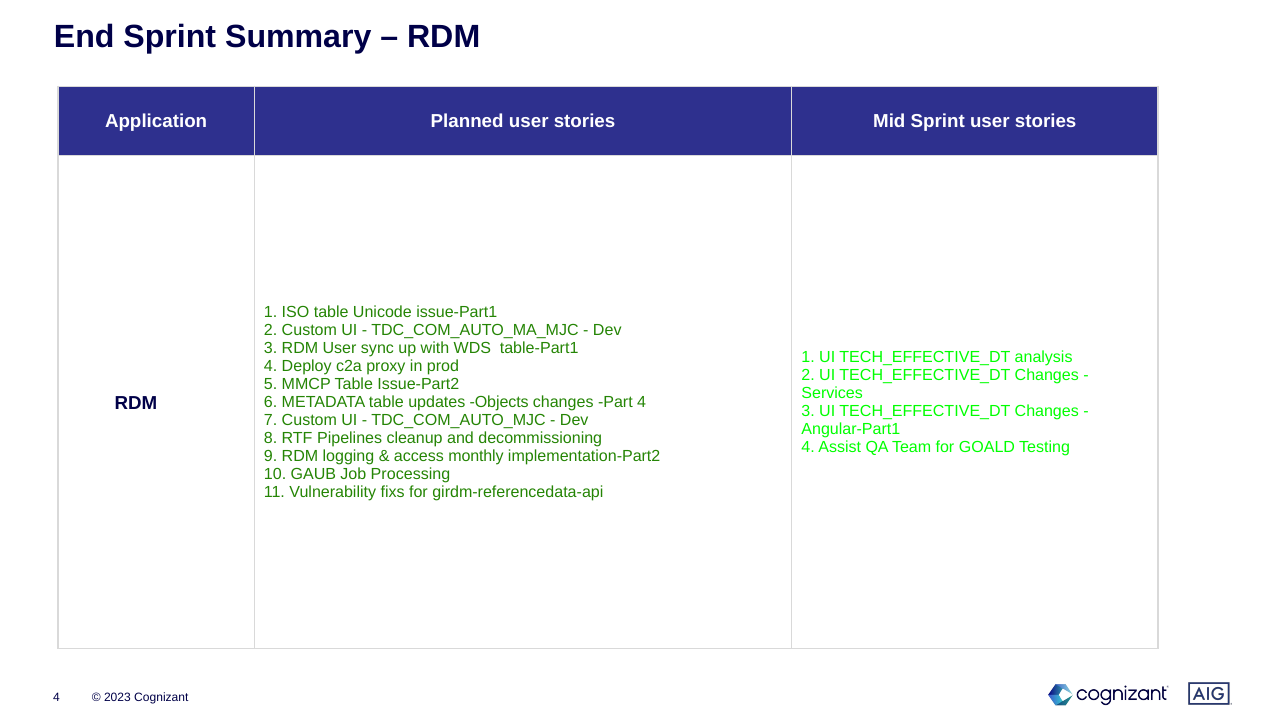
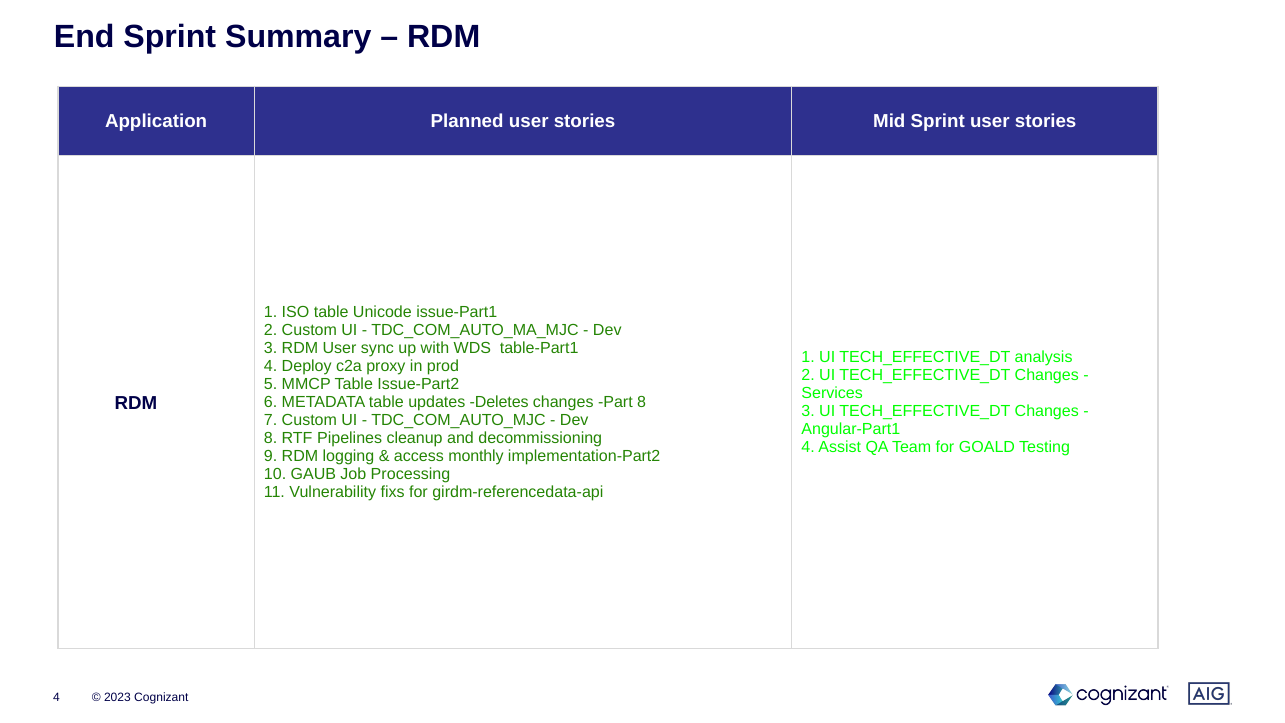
Objects: Objects -> Deletes
Part 4: 4 -> 8
